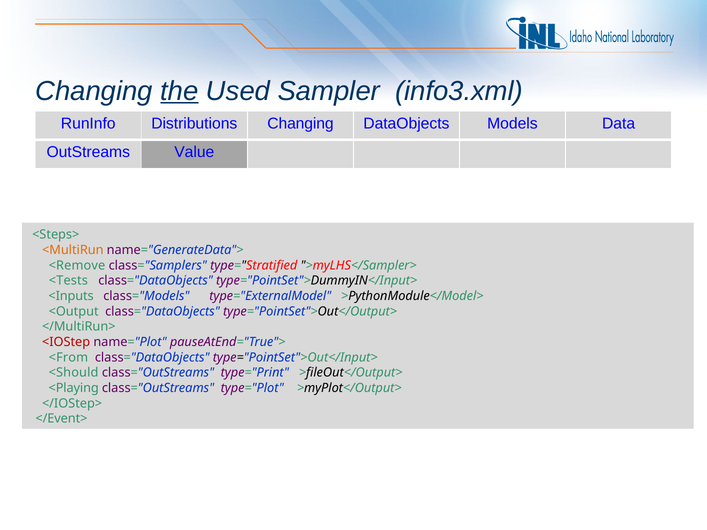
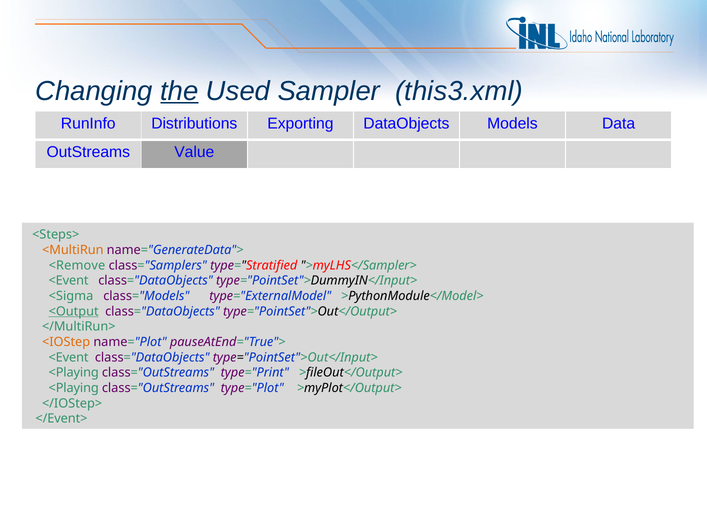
info3.xml: info3.xml -> this3.xml
Distributions Changing: Changing -> Exporting
<Tests at (68, 281): <Tests -> <Event
<Inputs: <Inputs -> <Sigma
<Output underline: none -> present
<IOStep colour: red -> orange
<From at (68, 357): <From -> <Event
<Should at (74, 373): <Should -> <Playing
